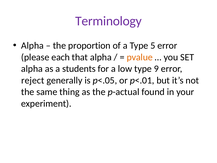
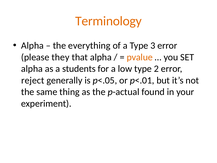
Terminology colour: purple -> orange
proportion: proportion -> everything
5: 5 -> 3
each: each -> they
9: 9 -> 2
